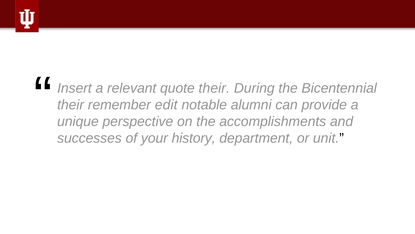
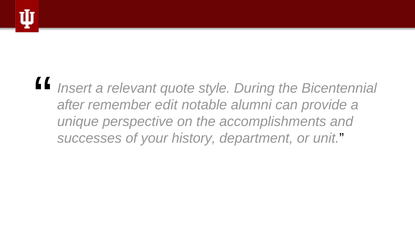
quote their: their -> style
their at (71, 105): their -> after
